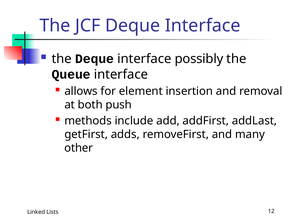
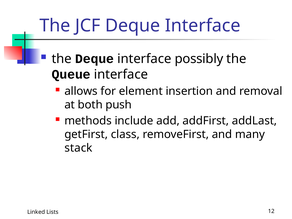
adds: adds -> class
other: other -> stack
